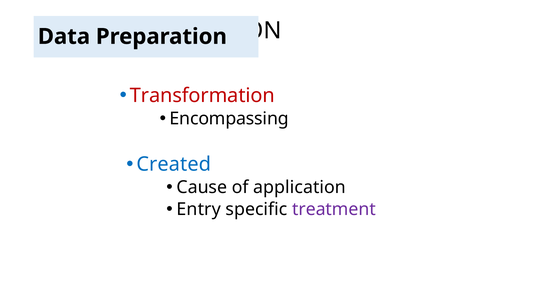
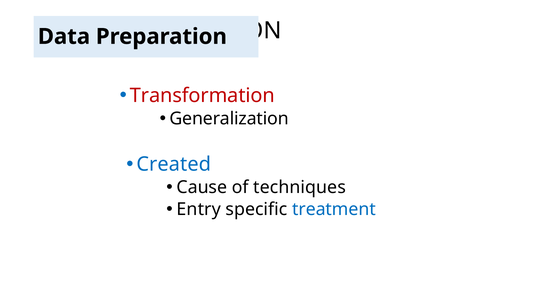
Encompassing: Encompassing -> Generalization
application: application -> techniques
treatment colour: purple -> blue
